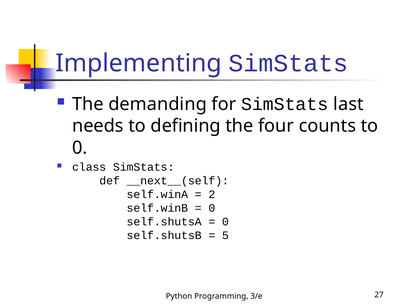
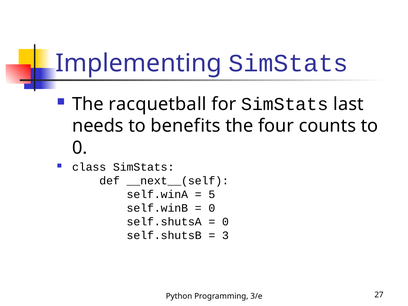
demanding: demanding -> racquetball
defining: defining -> benefits
2: 2 -> 5
5: 5 -> 3
